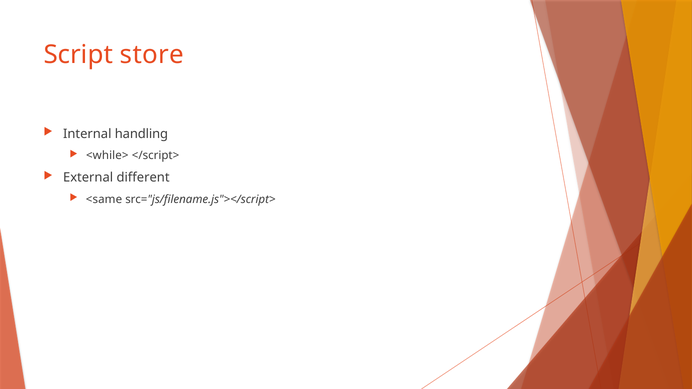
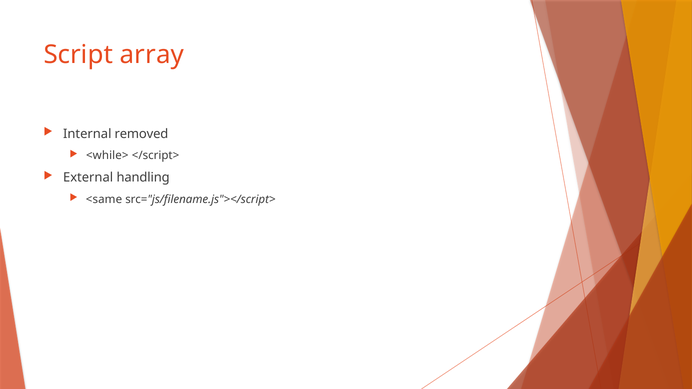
store: store -> array
handling: handling -> removed
different: different -> handling
